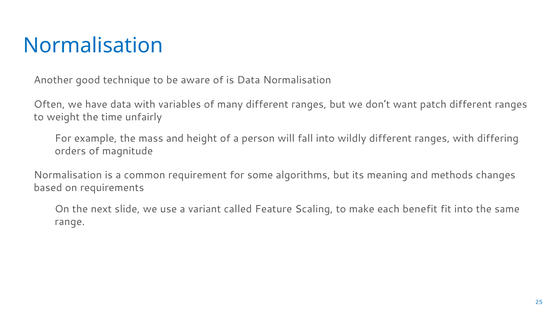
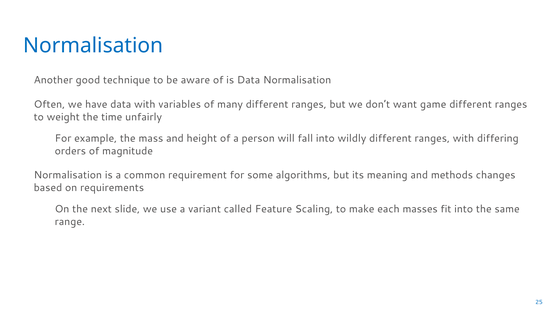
patch: patch -> game
benefit: benefit -> masses
